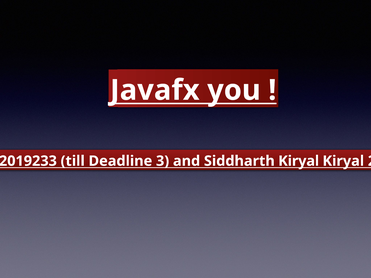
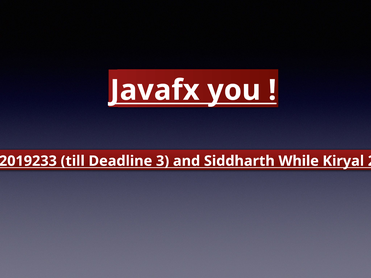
Siddharth Kiryal: Kiryal -> While
